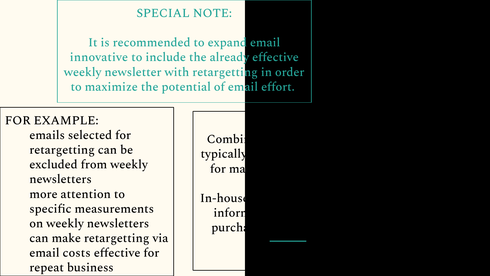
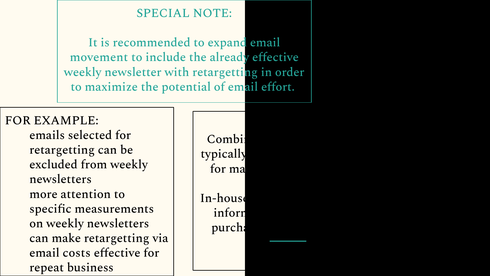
innovative: innovative -> movement
